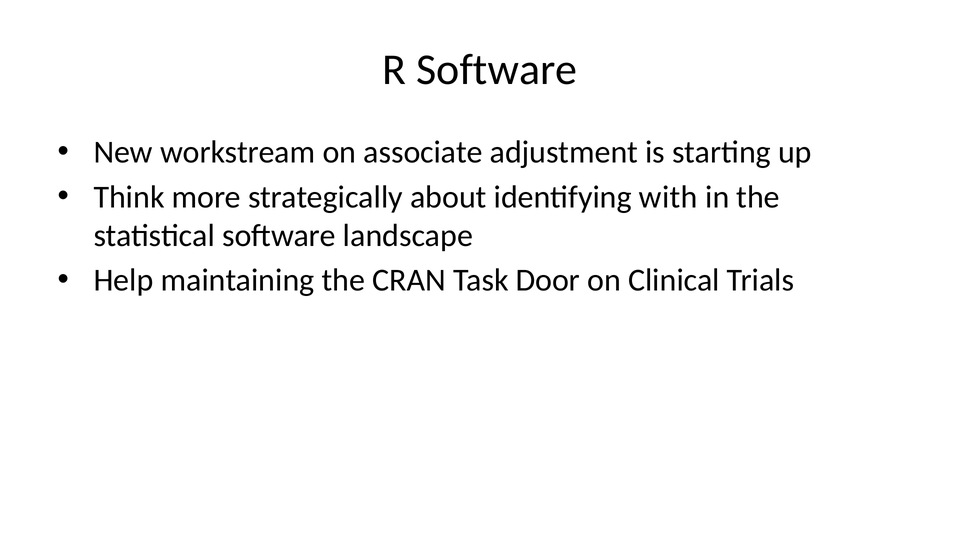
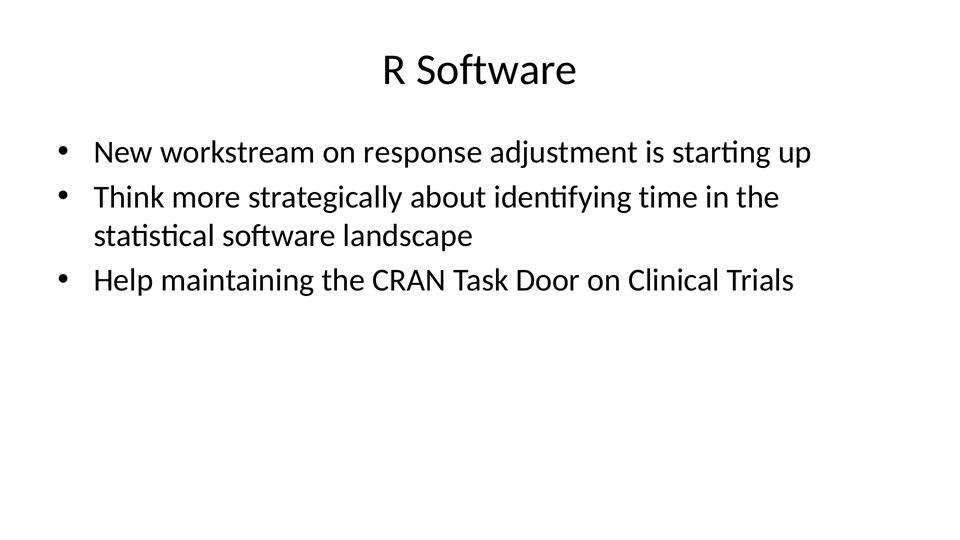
associate: associate -> response
with: with -> time
